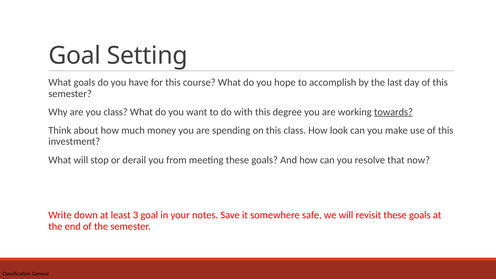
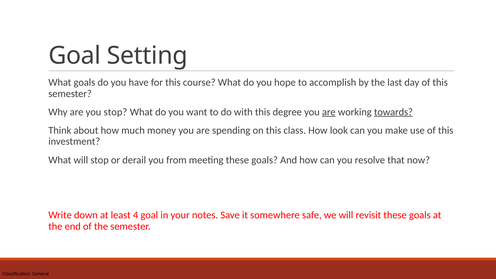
you class: class -> stop
are at (329, 112) underline: none -> present
3: 3 -> 4
